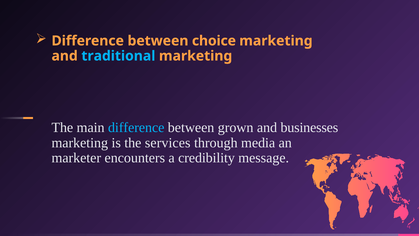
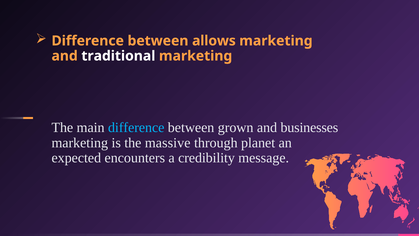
choice: choice -> allows
traditional colour: light blue -> white
services: services -> massive
media: media -> planet
marketer: marketer -> expected
